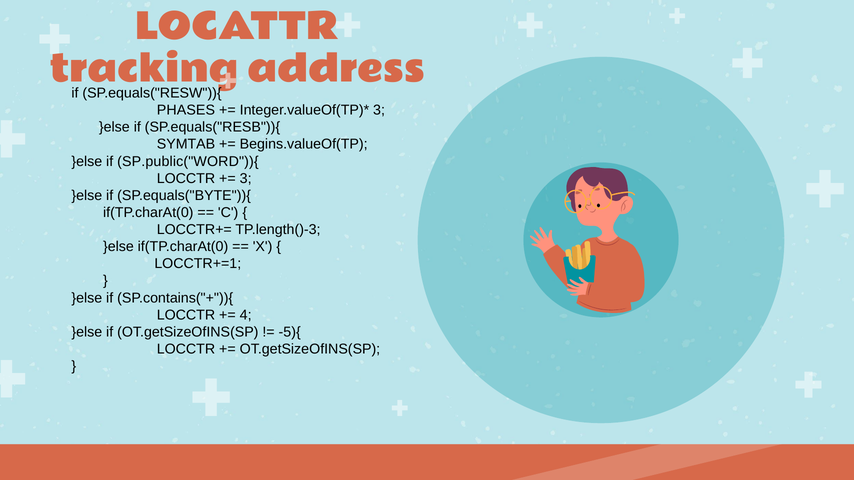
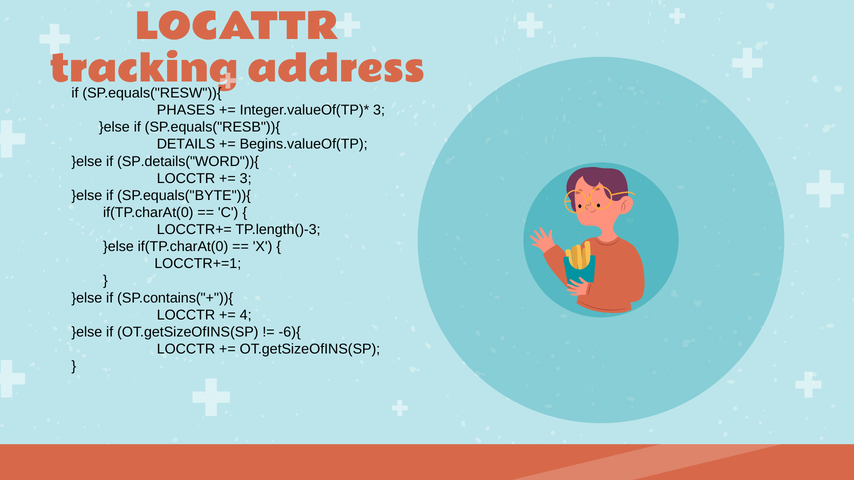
SYMTAB: SYMTAB -> DETAILS
SP.public("WORD")){: SP.public("WORD")){ -> SP.details("WORD")){
-5){: -5){ -> -6){
